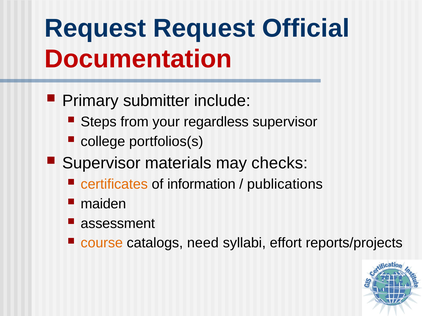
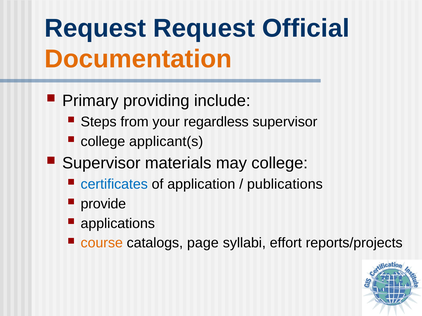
Documentation colour: red -> orange
submitter: submitter -> providing
portfolios(s: portfolios(s -> applicant(s
may checks: checks -> college
certificates colour: orange -> blue
information: information -> application
maiden: maiden -> provide
assessment: assessment -> applications
need: need -> page
